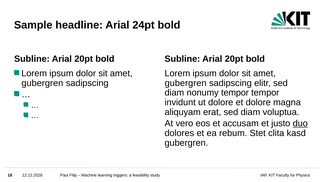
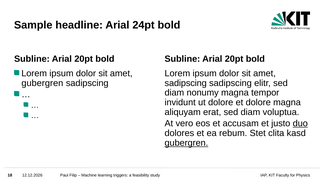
gubergren at (186, 83): gubergren -> sadipscing
nonumy tempor: tempor -> magna
gubergren at (186, 143) underline: none -> present
